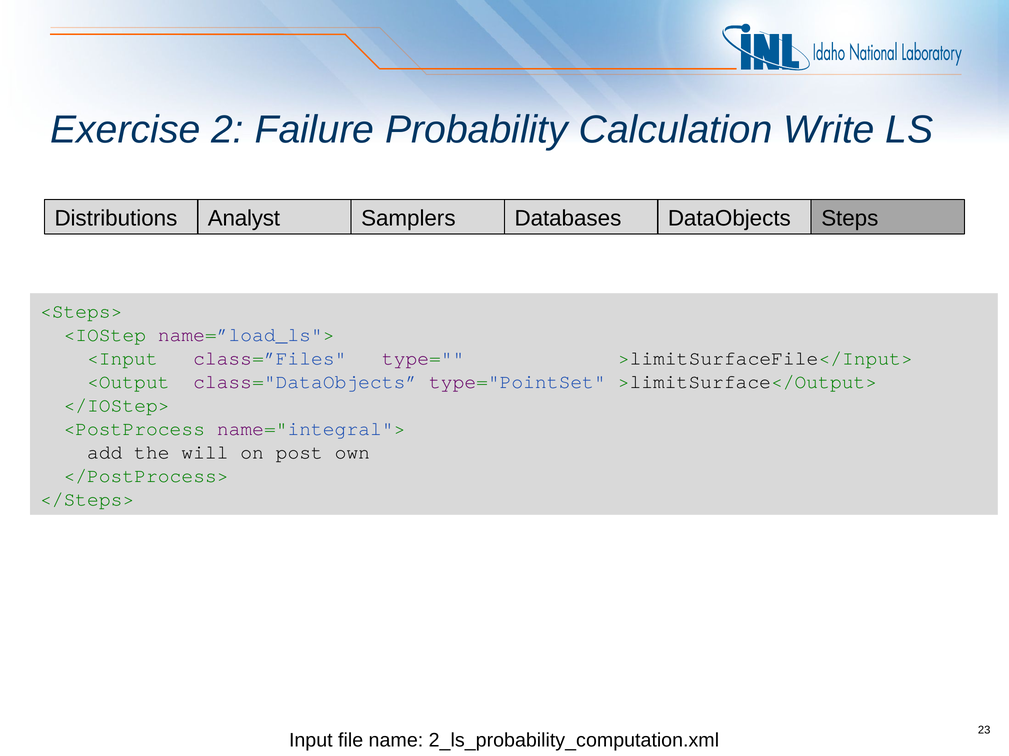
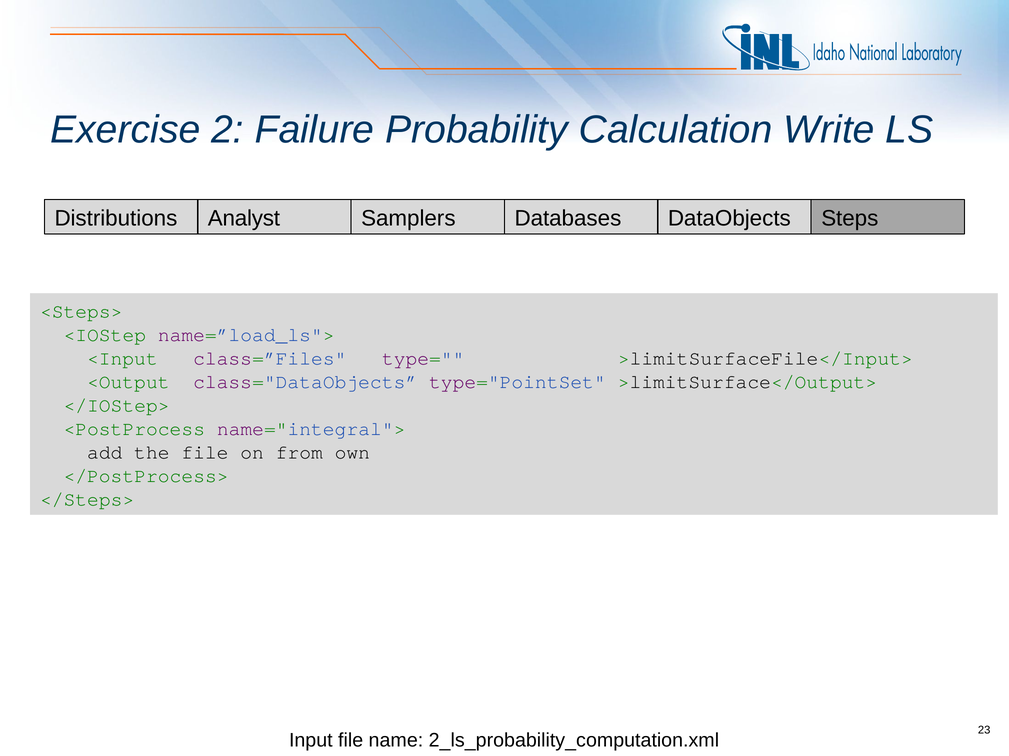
the will: will -> file
post: post -> from
